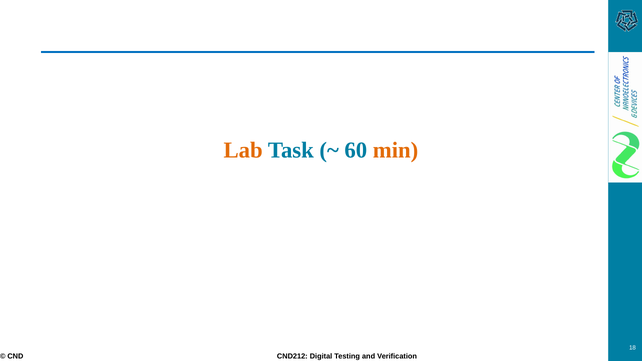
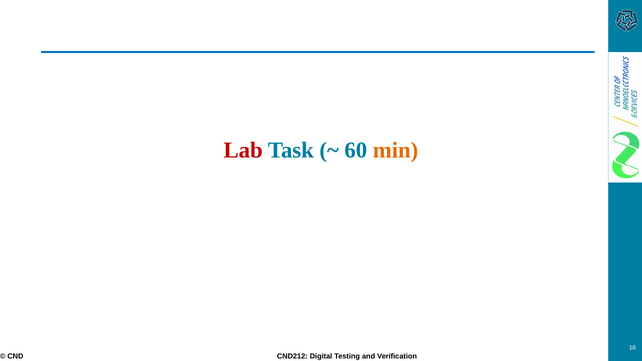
Lab colour: orange -> red
